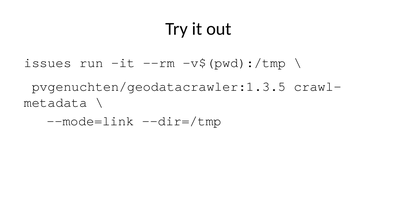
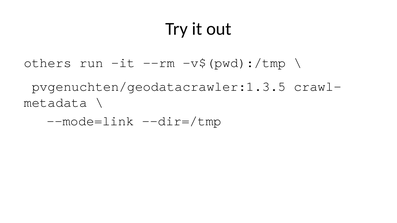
issues: issues -> others
